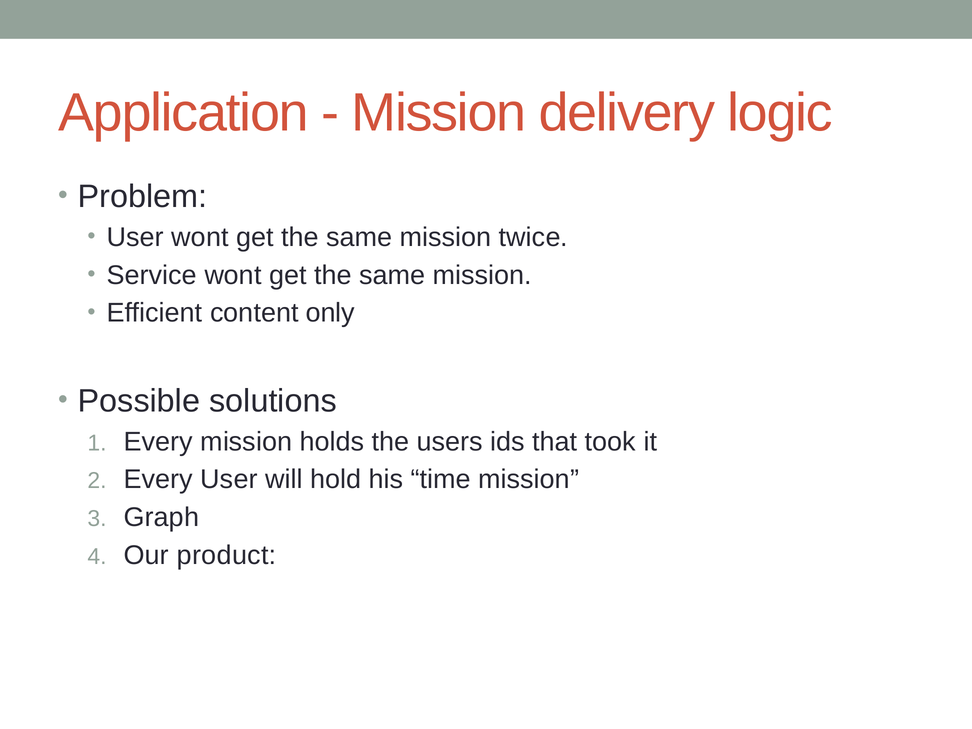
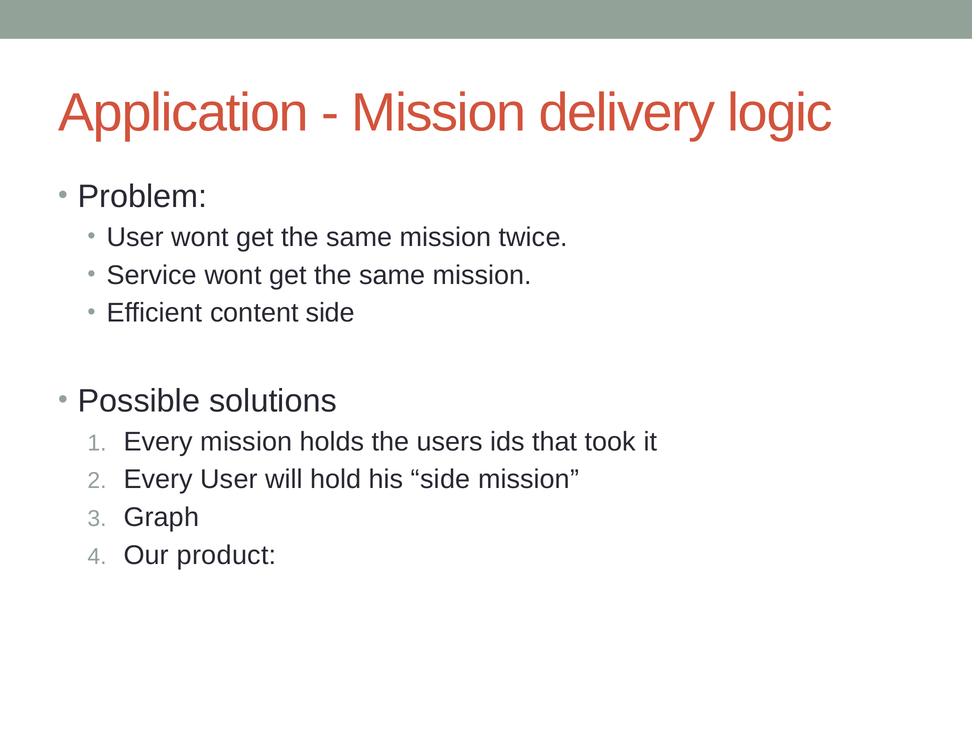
content only: only -> side
his time: time -> side
